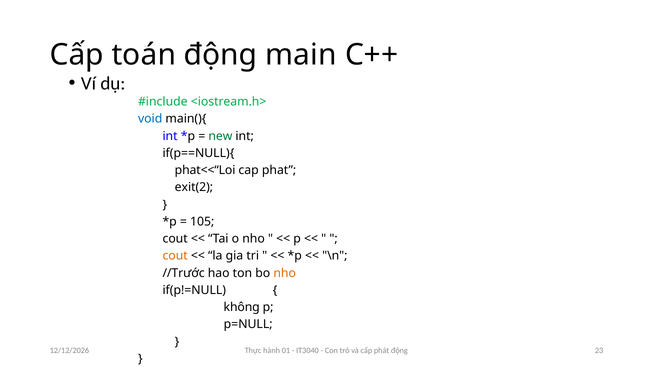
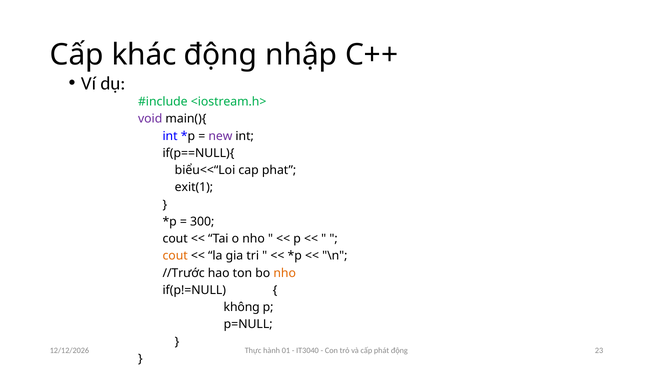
toán: toán -> khác
main: main -> nhập
void colour: blue -> purple
new colour: green -> purple
phat<<“Loi: phat<<“Loi -> biểu<<“Loi
exit(2: exit(2 -> exit(1
105: 105 -> 300
